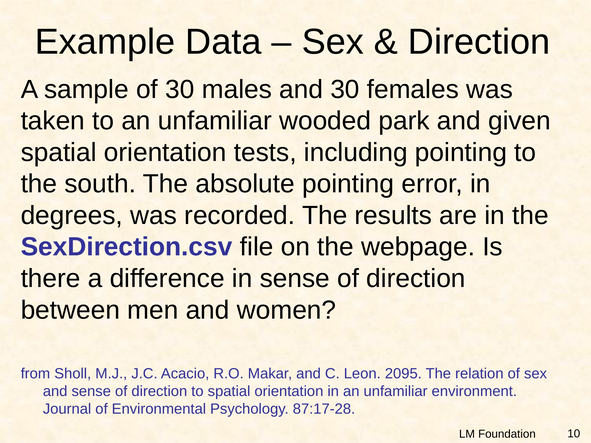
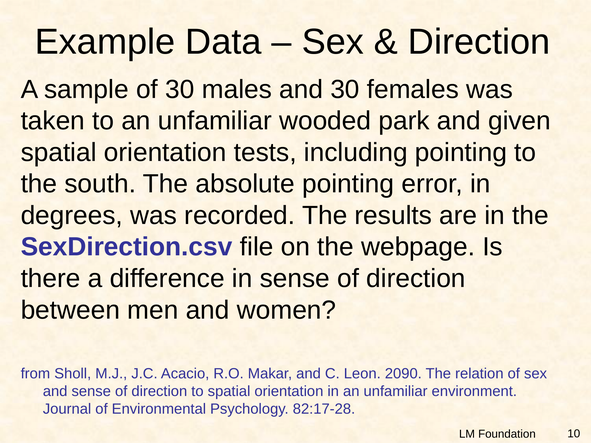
2095: 2095 -> 2090
87:17-28: 87:17-28 -> 82:17-28
